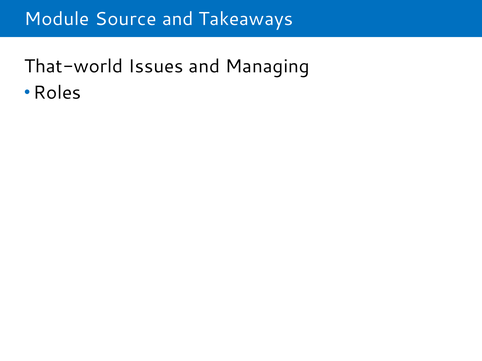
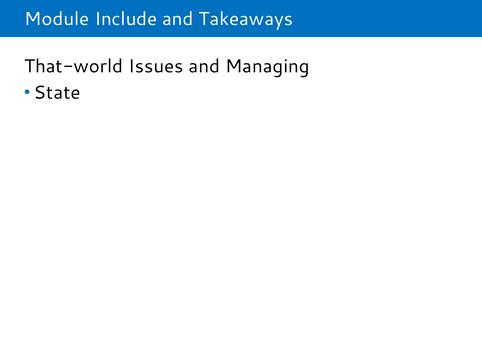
Source: Source -> Include
Roles: Roles -> State
